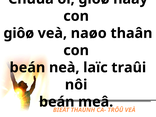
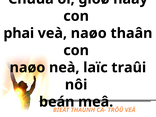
giôø at (19, 33): giôø -> phai
beán at (27, 68): beán -> naøo
